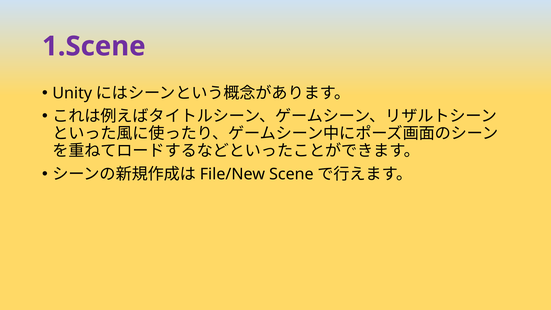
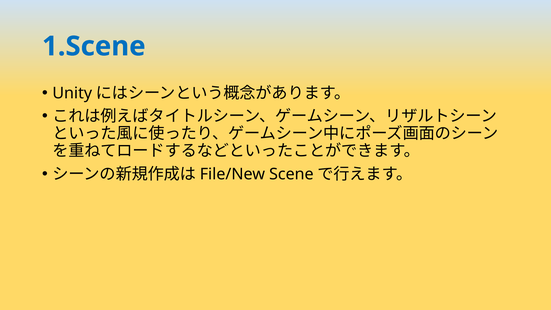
1.Scene colour: purple -> blue
